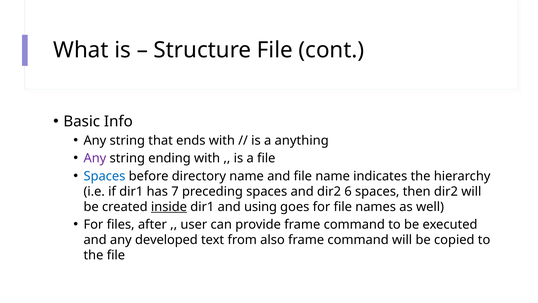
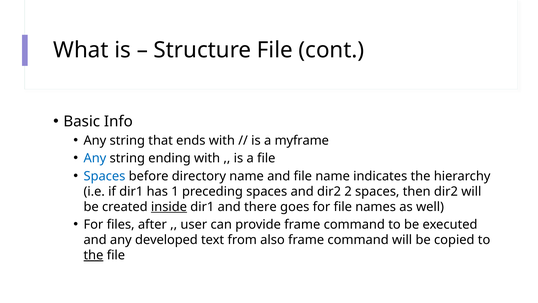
anything: anything -> myframe
Any at (95, 158) colour: purple -> blue
7: 7 -> 1
6: 6 -> 2
using: using -> there
the at (93, 255) underline: none -> present
